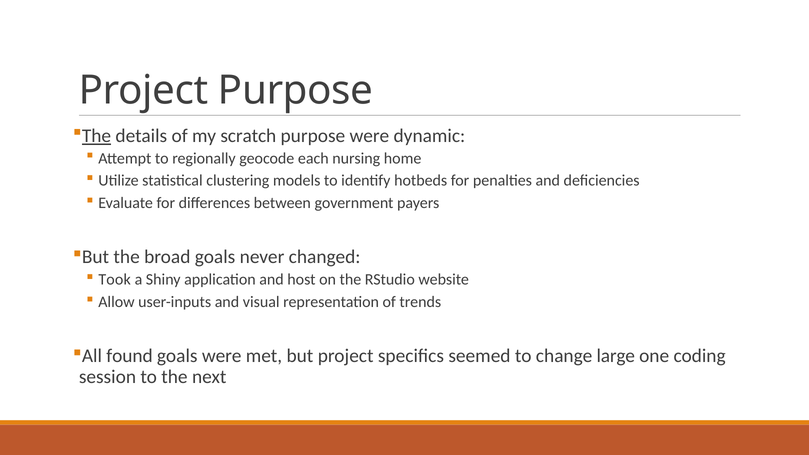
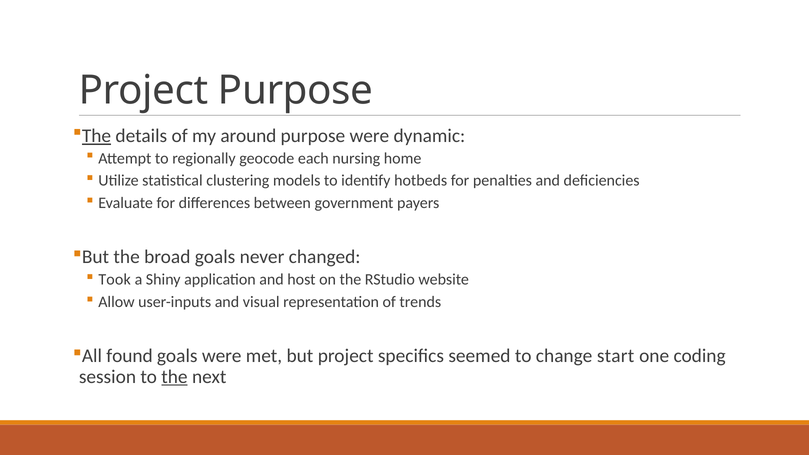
scratch: scratch -> around
large: large -> start
the at (174, 377) underline: none -> present
